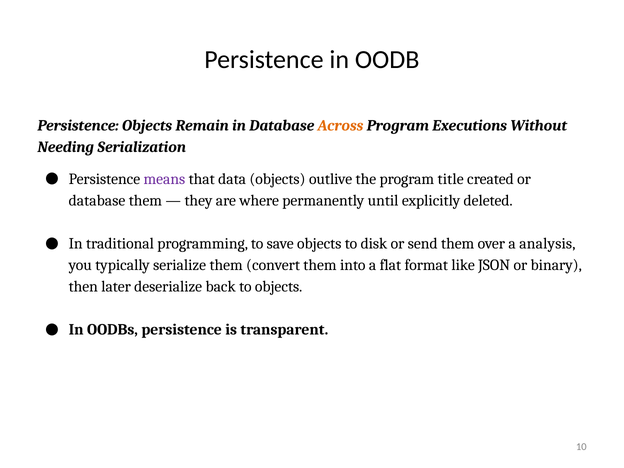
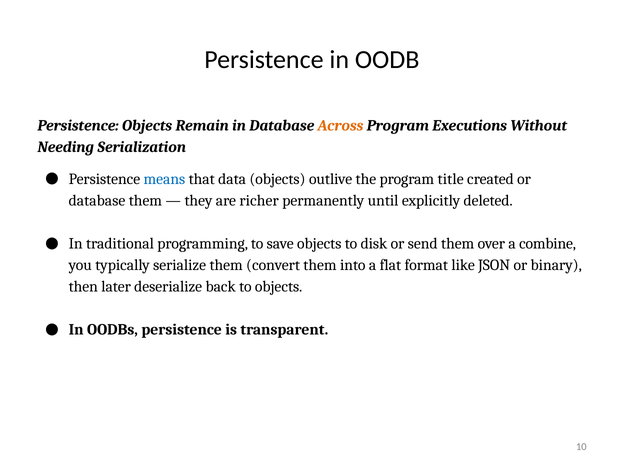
means colour: purple -> blue
where: where -> richer
analysis: analysis -> combine
